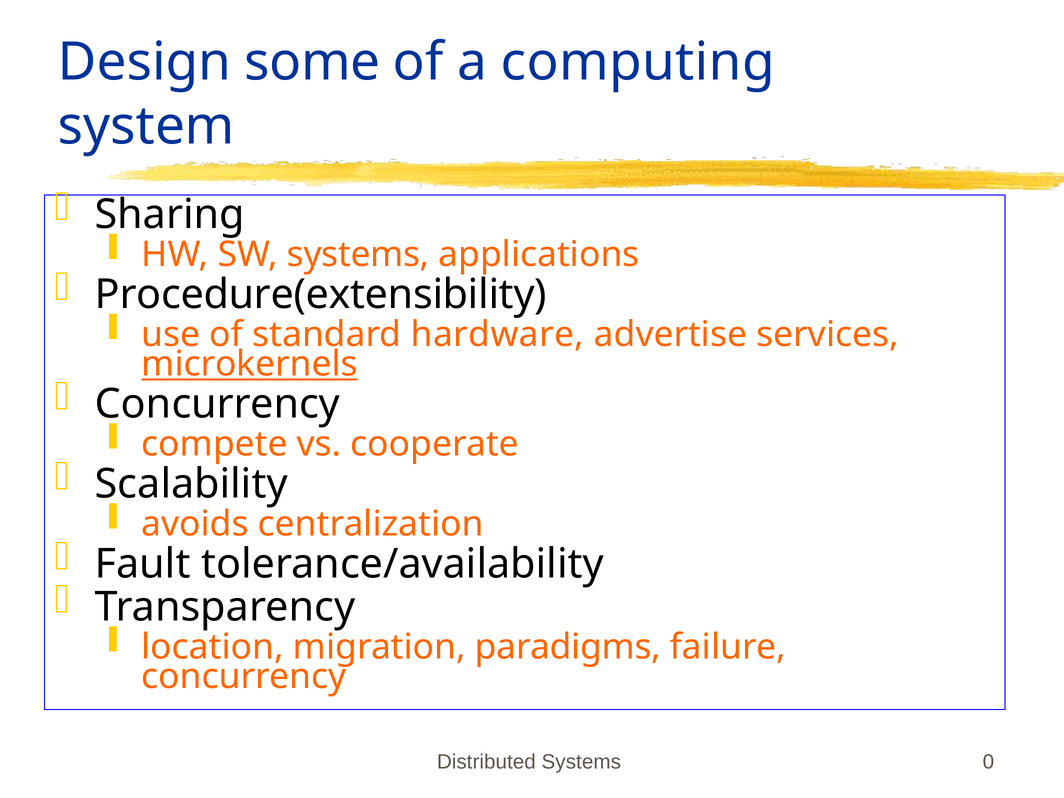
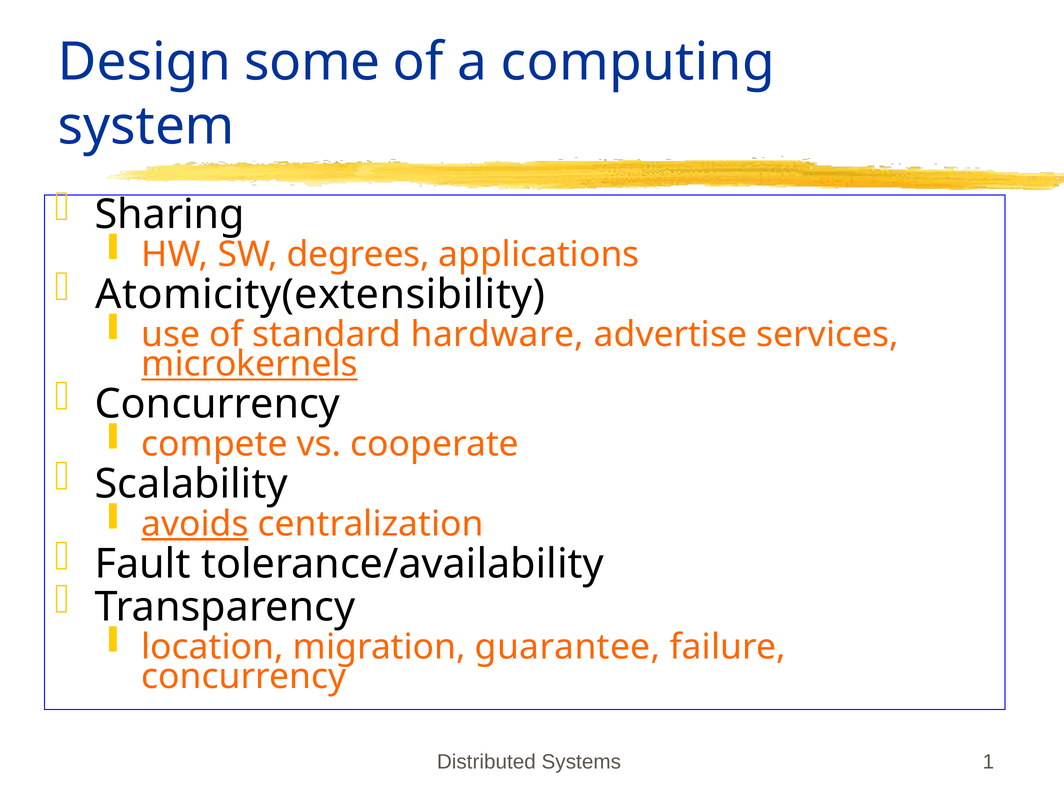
SW systems: systems -> degrees
Procedure(extensibility: Procedure(extensibility -> Atomicity(extensibility
avoids underline: none -> present
paradigms: paradigms -> guarantee
0: 0 -> 1
